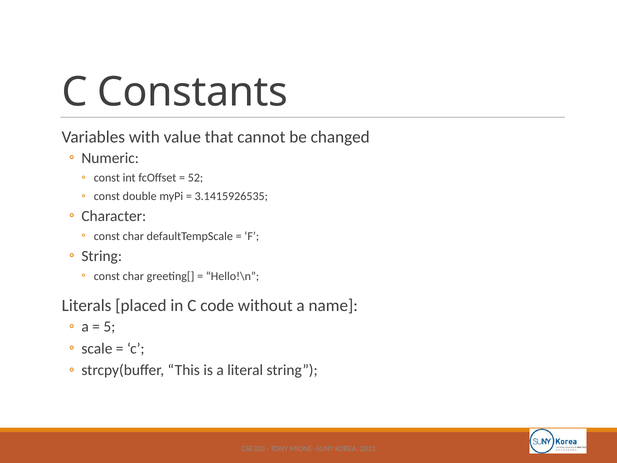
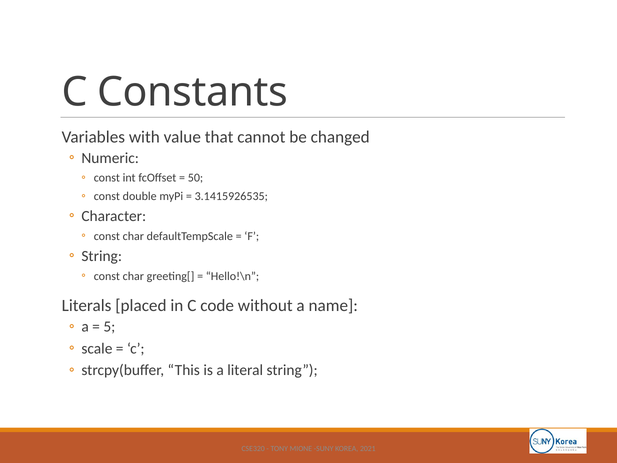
52: 52 -> 50
